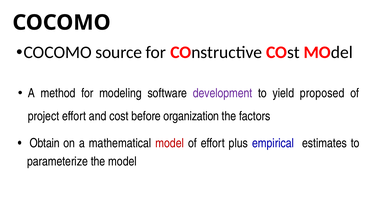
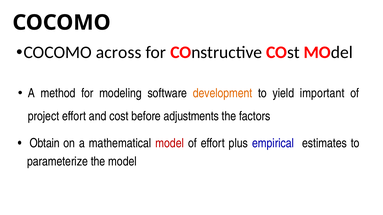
source: source -> across
development colour: purple -> orange
proposed: proposed -> important
organization: organization -> adjustments
